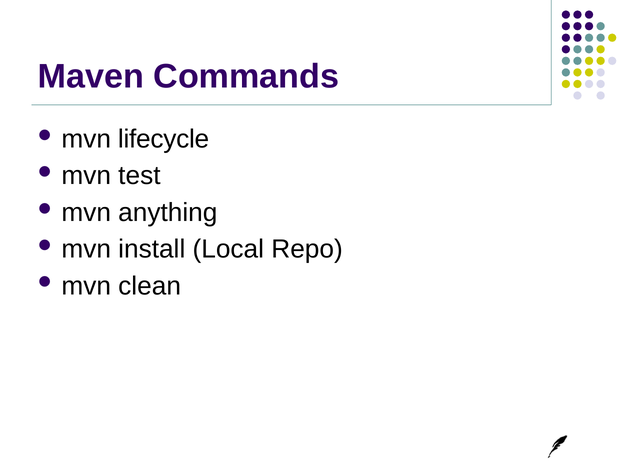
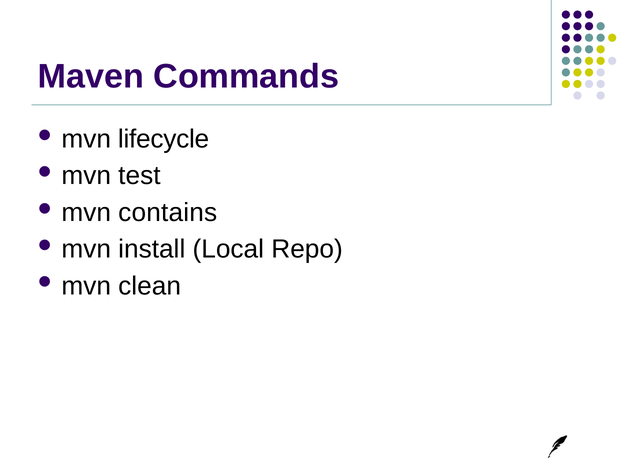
anything: anything -> contains
